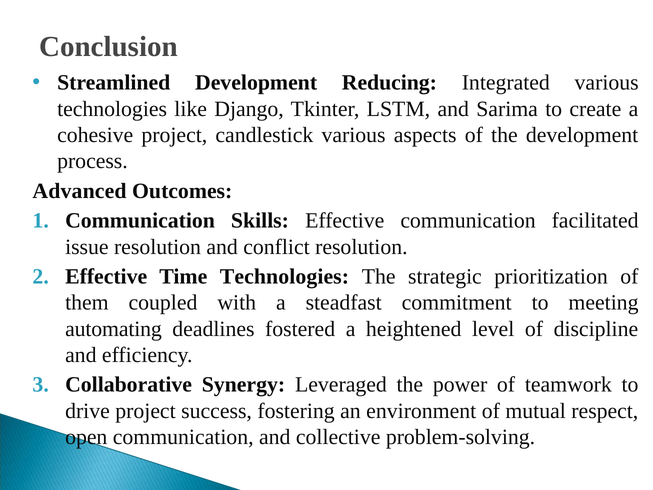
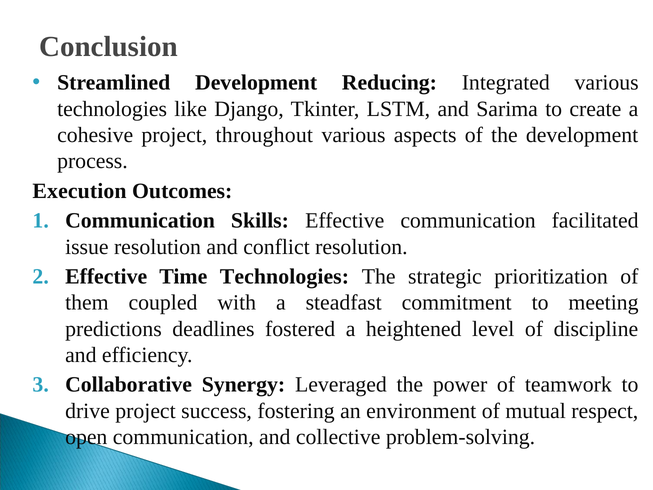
candlestick: candlestick -> throughout
Advanced: Advanced -> Execution
automating: automating -> predictions
